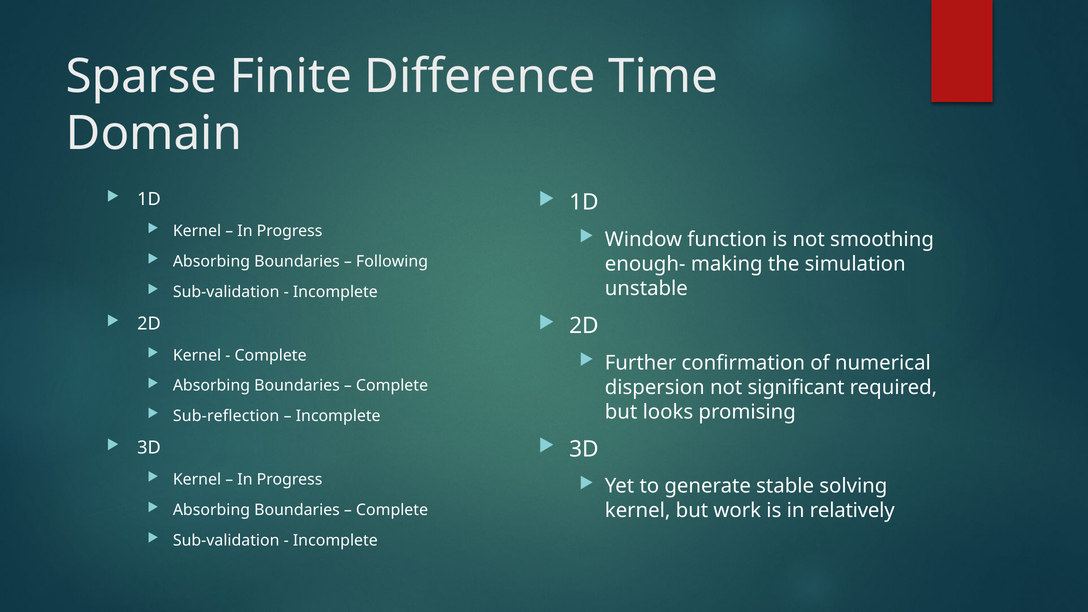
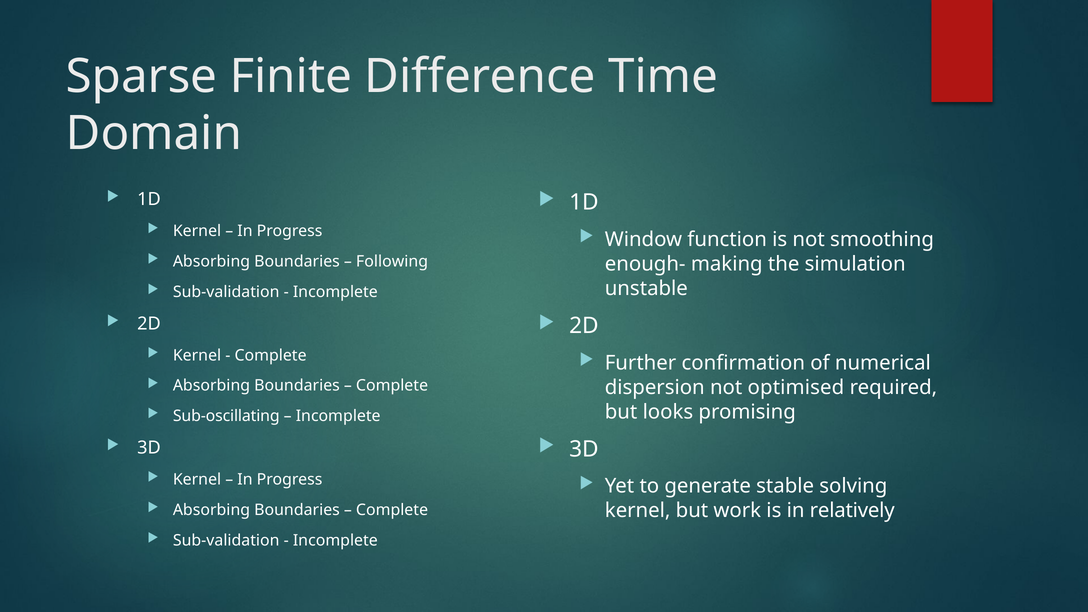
significant: significant -> optimised
Sub-reflection: Sub-reflection -> Sub-oscillating
